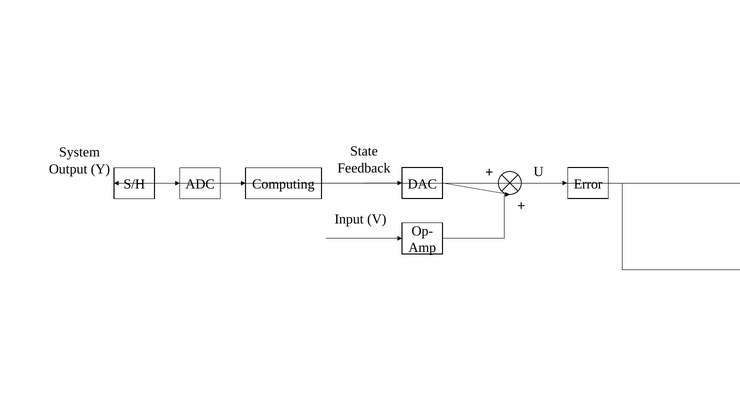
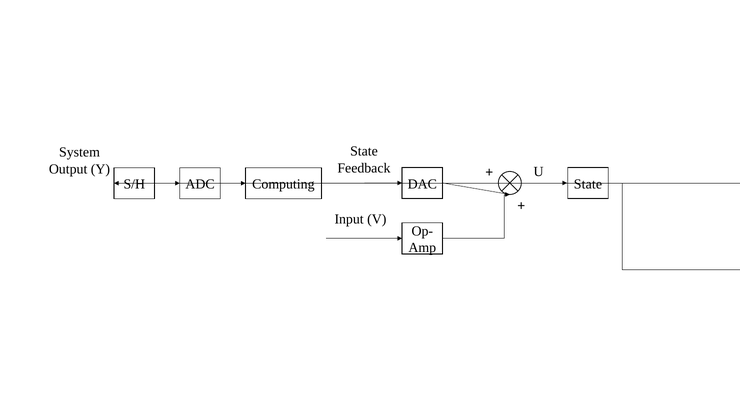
Error at (588, 184): Error -> State
